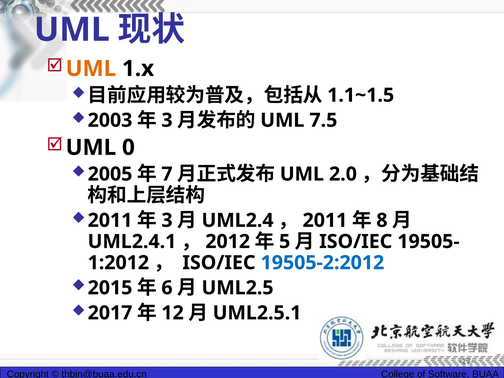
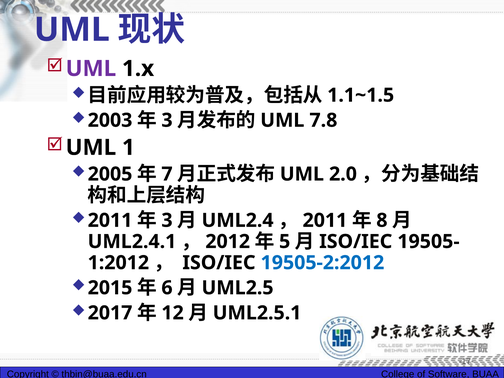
UML at (91, 69) colour: orange -> purple
7.5: 7.5 -> 7.8
0: 0 -> 1
